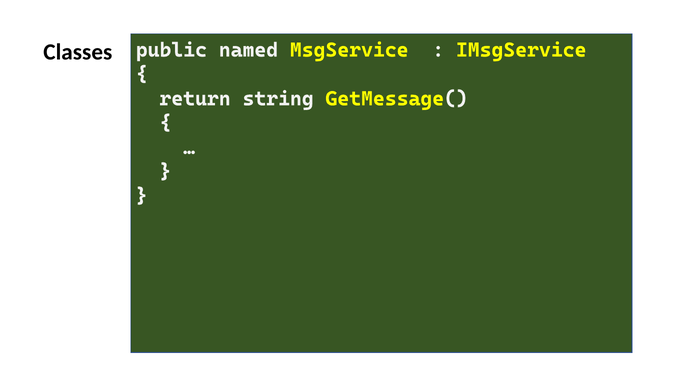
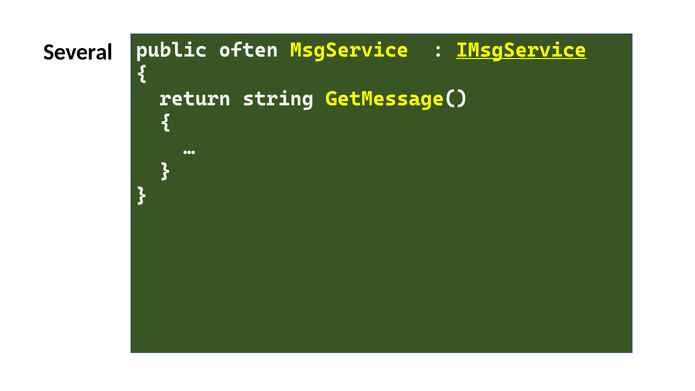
Classes: Classes -> Several
named: named -> often
IMsgService underline: none -> present
